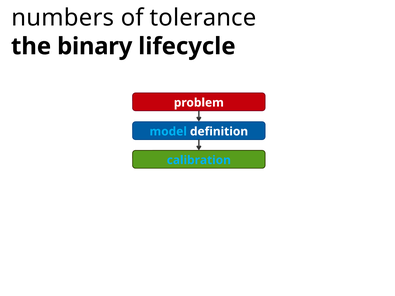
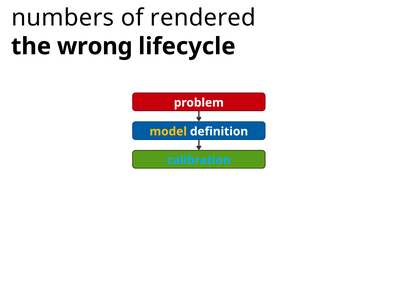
tolerance: tolerance -> rendered
binary: binary -> wrong
model colour: light blue -> yellow
